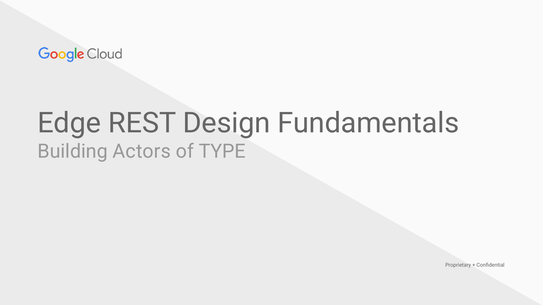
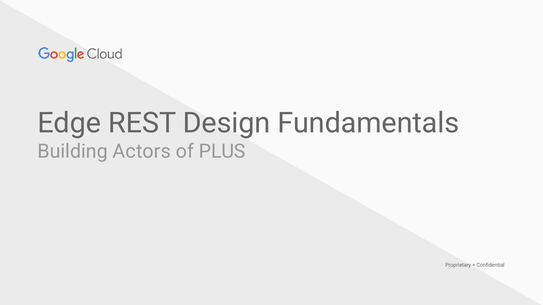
TYPE: TYPE -> PLUS
